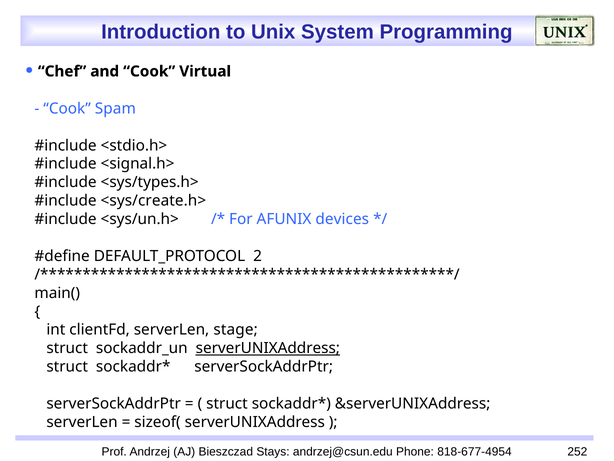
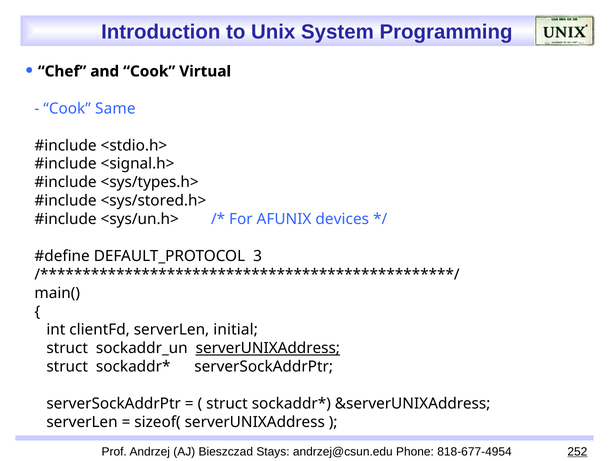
Spam: Spam -> Same
<sys/create.h>: <sys/create.h> -> <sys/stored.h>
2: 2 -> 3
stage: stage -> initial
252 underline: none -> present
